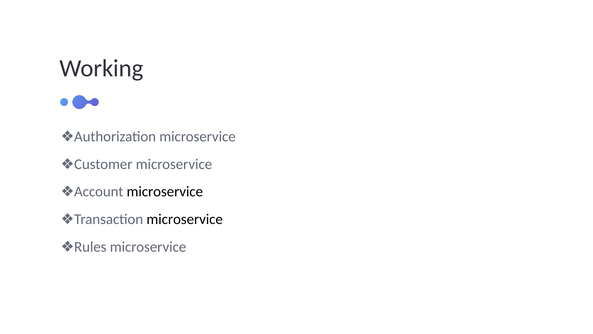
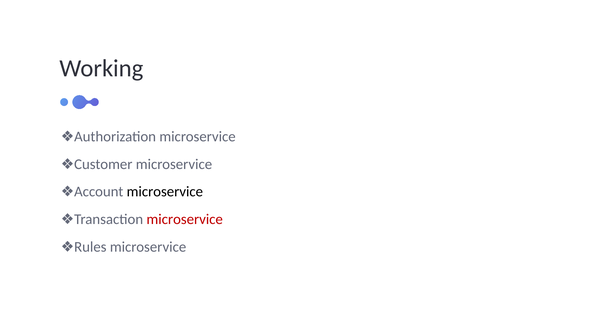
microservice at (185, 219) colour: black -> red
